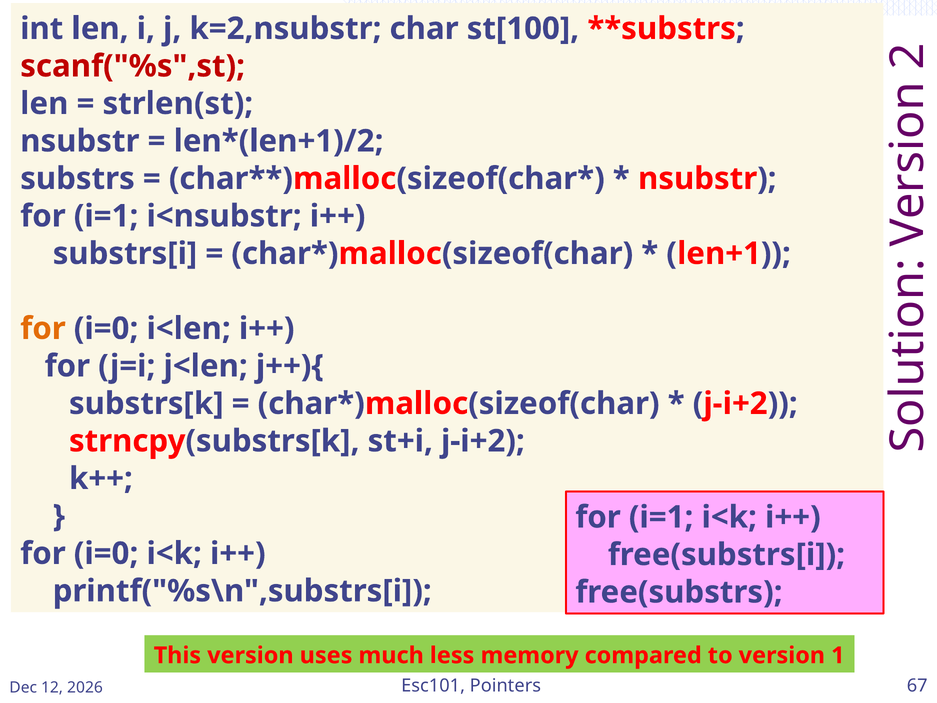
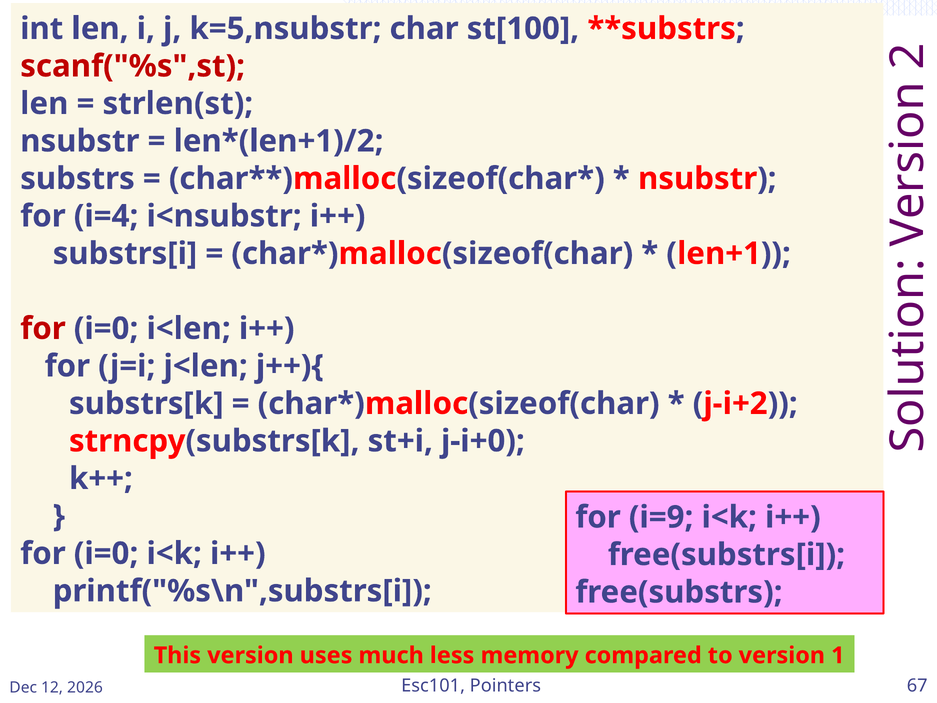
k=2,nsubstr: k=2,nsubstr -> k=5,nsubstr
i=1 at (106, 216): i=1 -> i=4
for at (43, 328) colour: orange -> red
st+i j-i+2: j-i+2 -> j-i+0
i=1 at (661, 517): i=1 -> i=9
